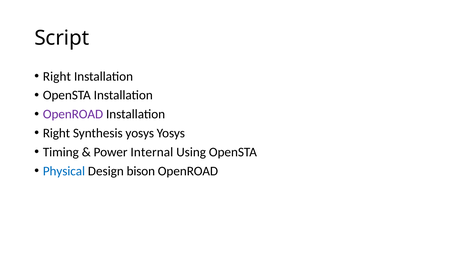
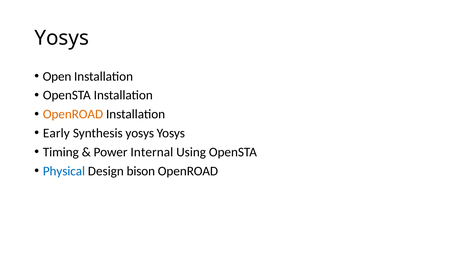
Script at (62, 38): Script -> Yosys
Right at (57, 76): Right -> Open
OpenROAD at (73, 114) colour: purple -> orange
Right at (56, 133): Right -> Early
